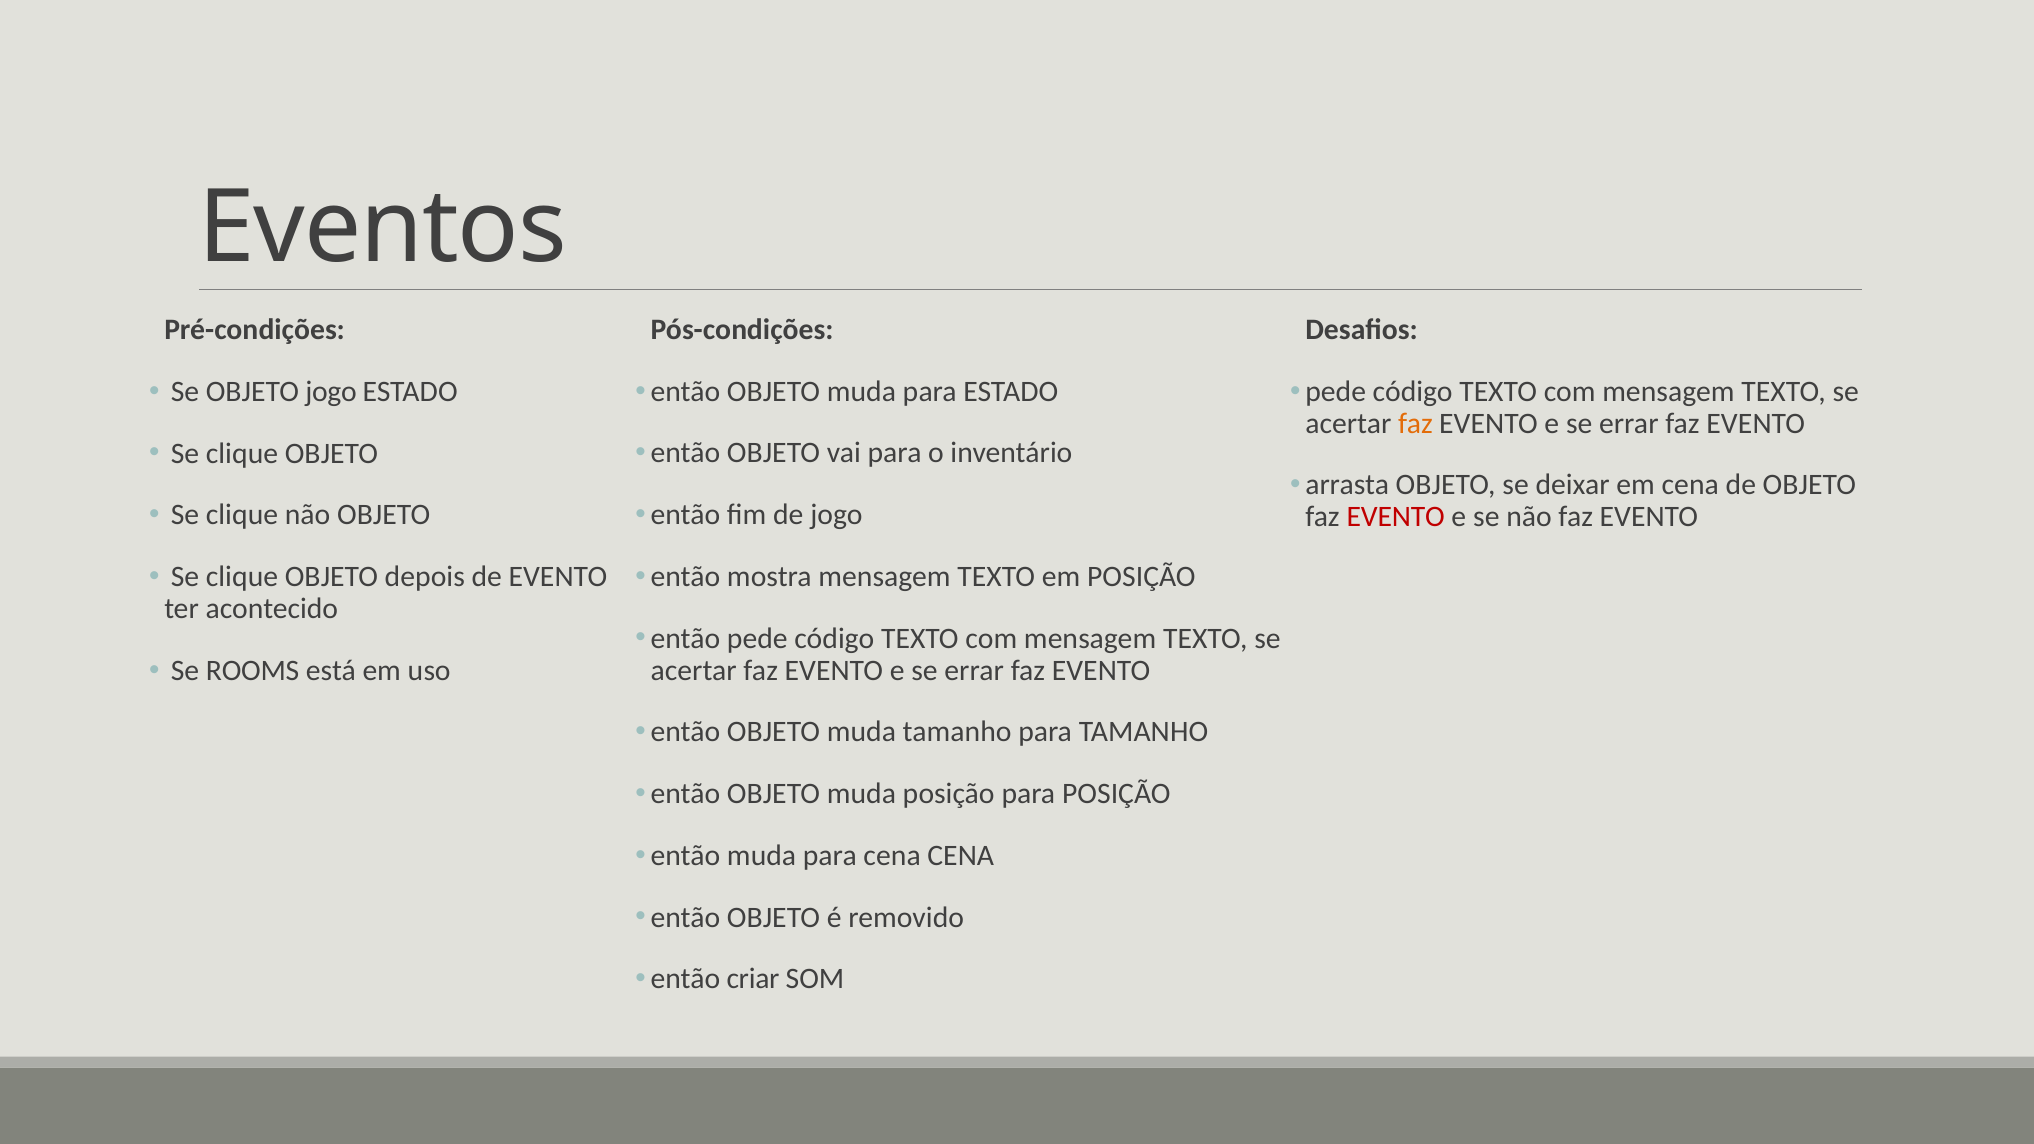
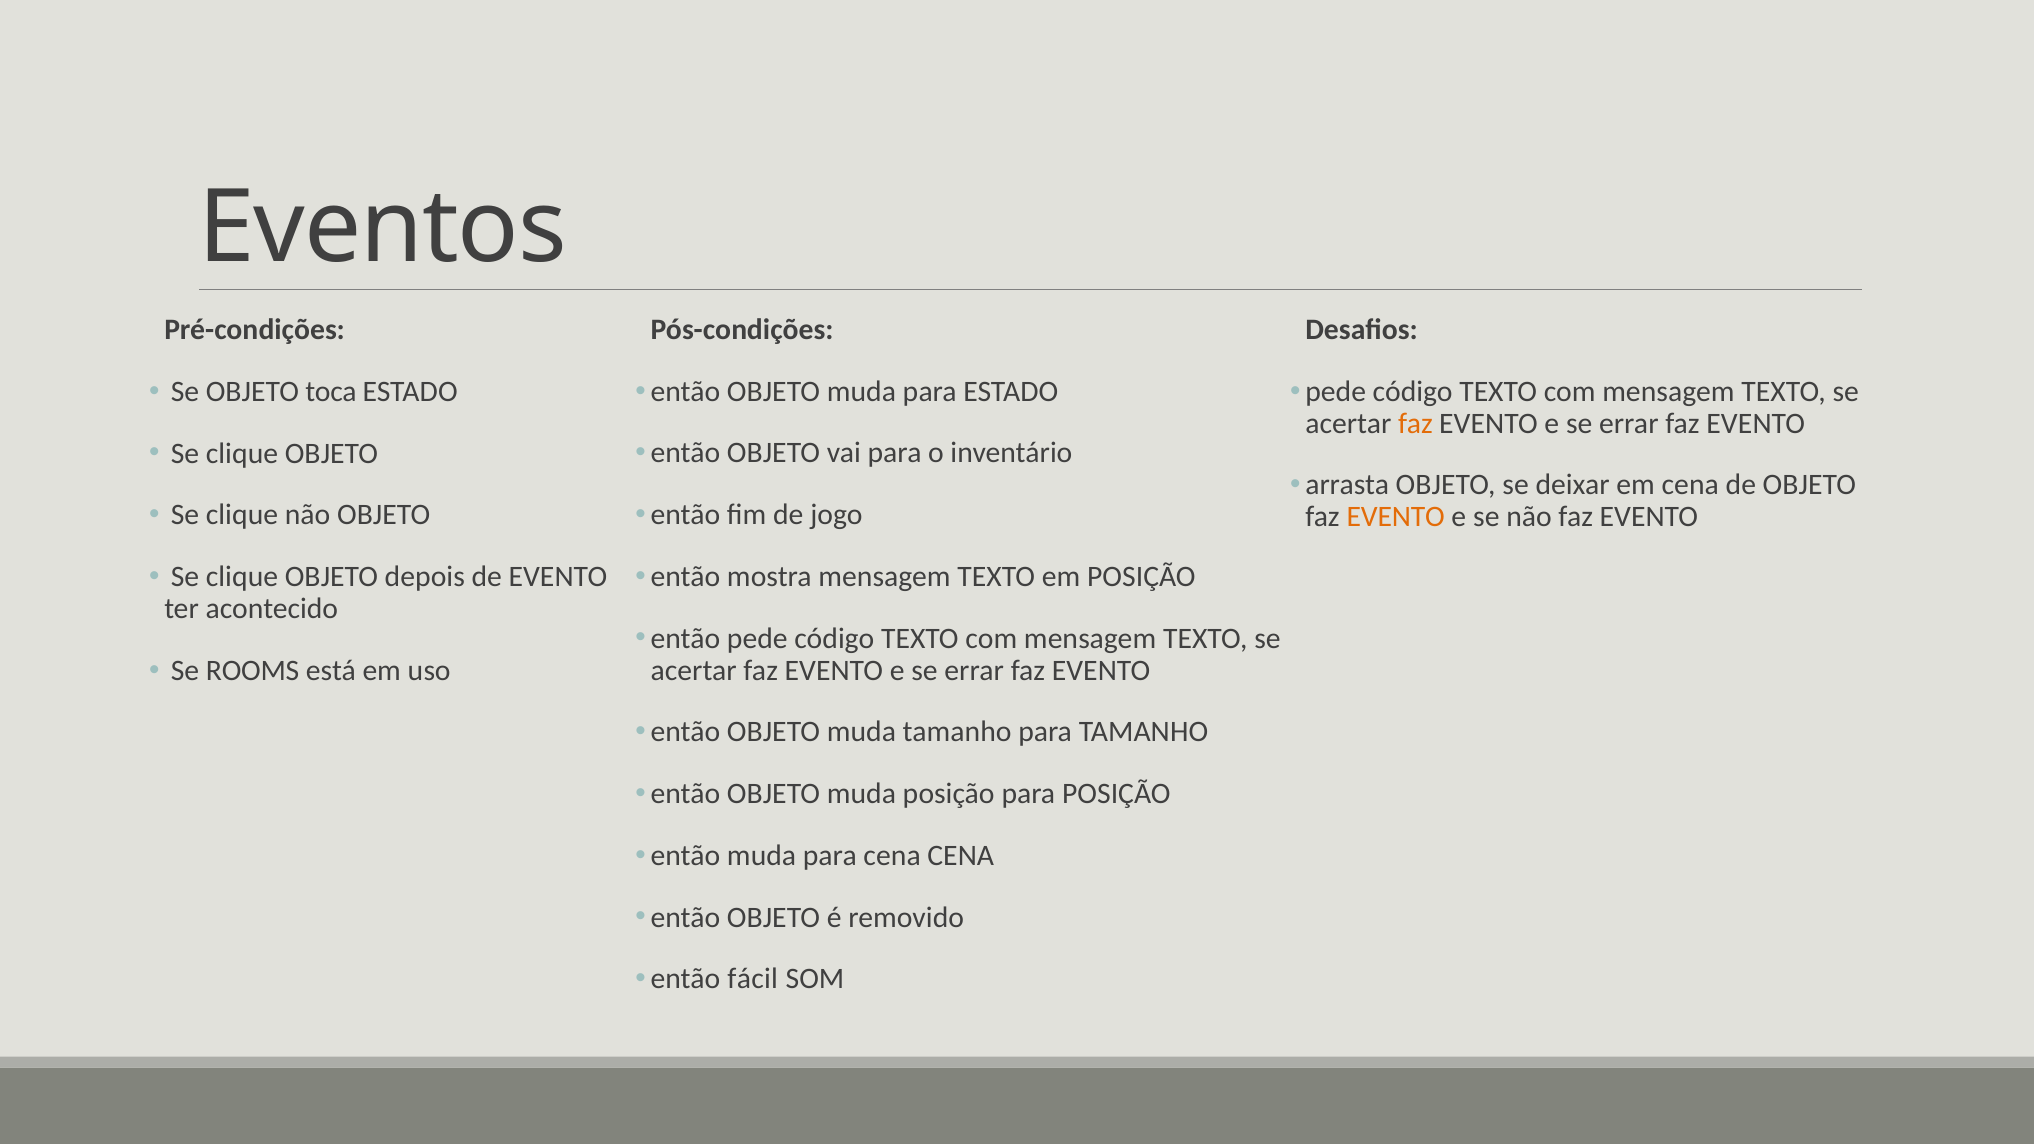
OBJETO jogo: jogo -> toca
EVENTO at (1396, 517) colour: red -> orange
criar: criar -> fácil
